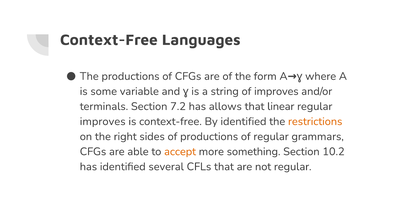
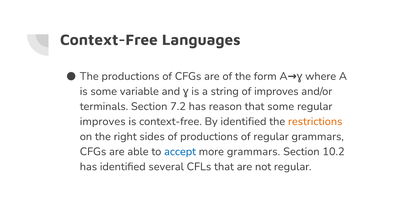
allows: allows -> reason
that linear: linear -> some
accept colour: orange -> blue
more something: something -> grammars
